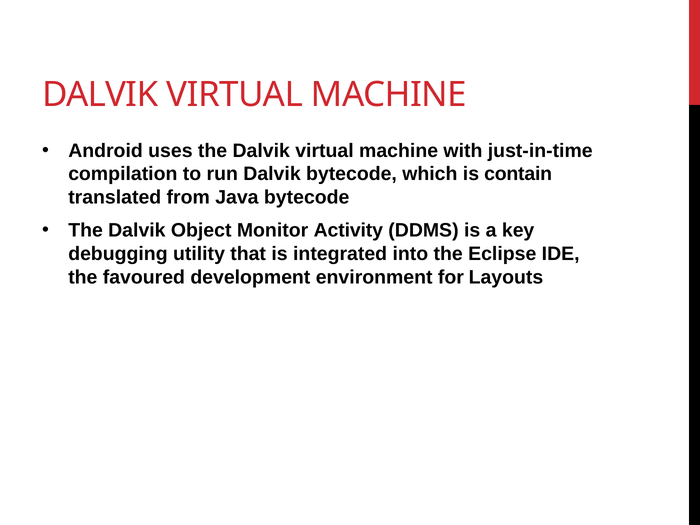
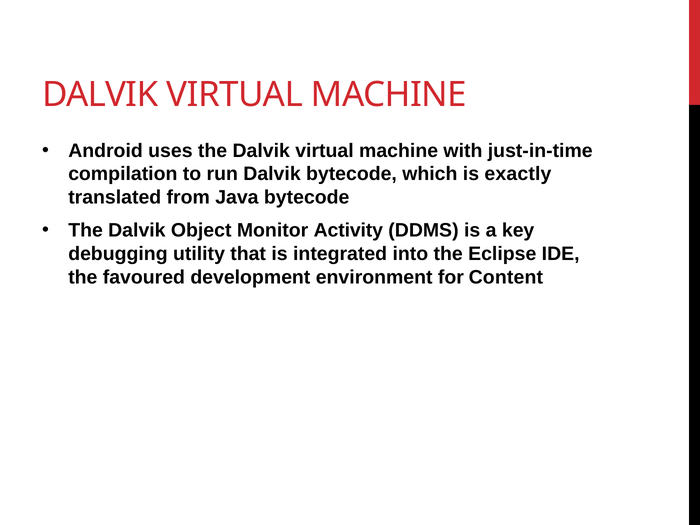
contain: contain -> exactly
Layouts: Layouts -> Content
